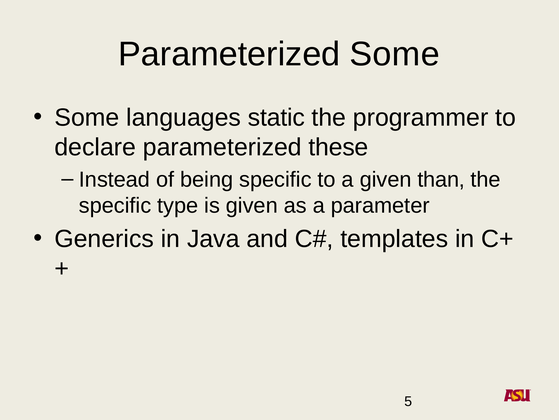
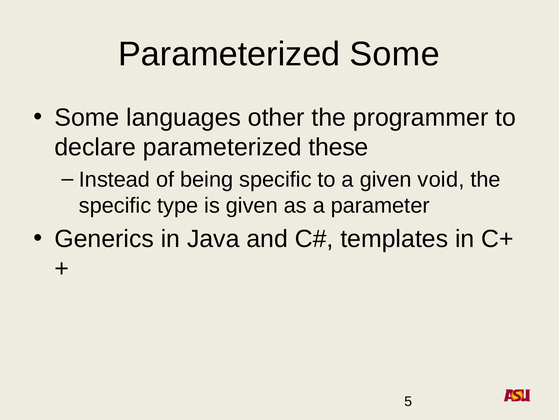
static: static -> other
than: than -> void
